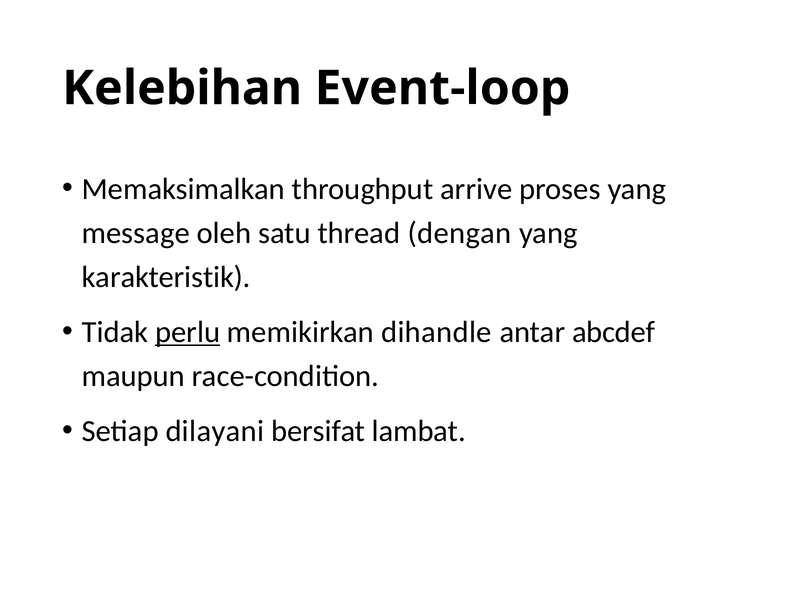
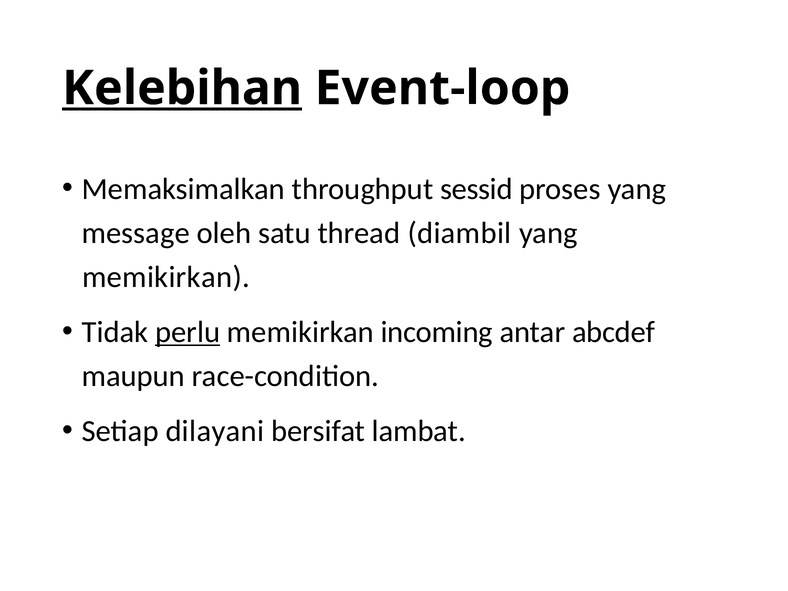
Kelebihan underline: none -> present
arrive: arrive -> sessid
dengan: dengan -> diambil
karakteristik at (166, 277): karakteristik -> memikirkan
dihandle: dihandle -> incoming
